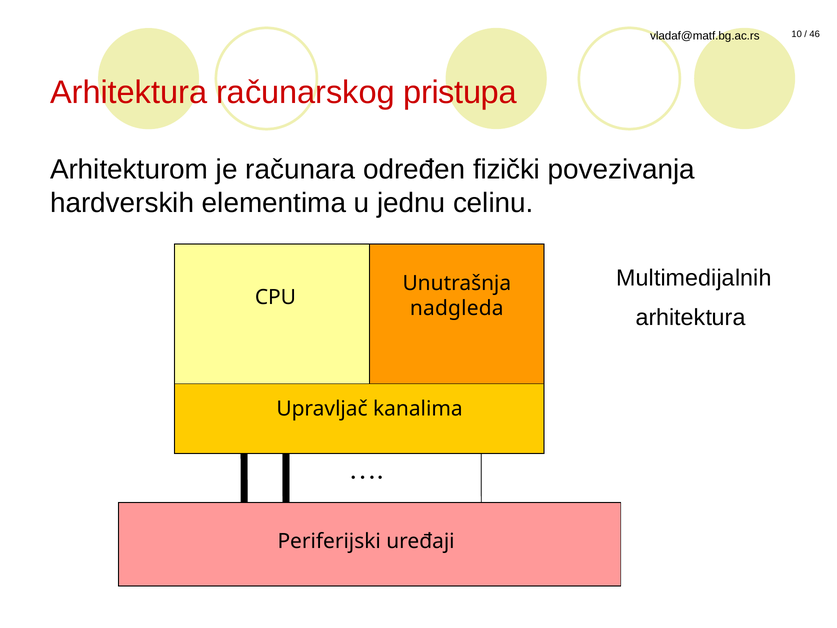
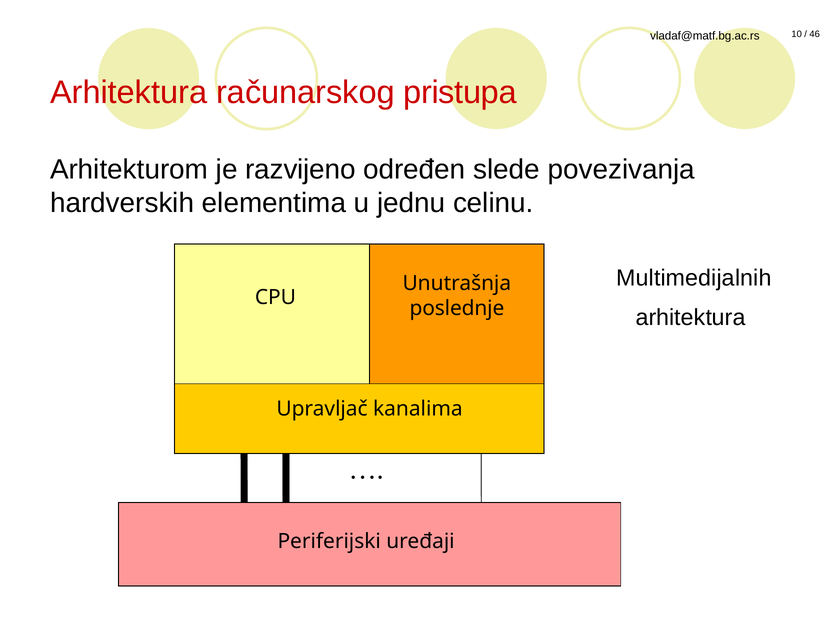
računara: računara -> razvijeno
fizički: fizički -> slede
nadgleda: nadgleda -> poslednje
